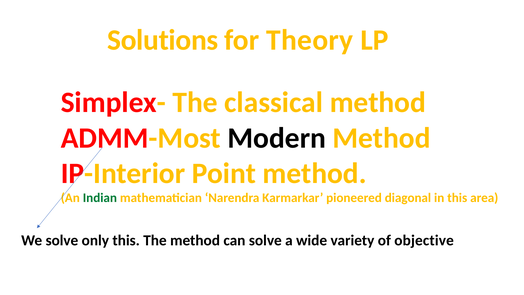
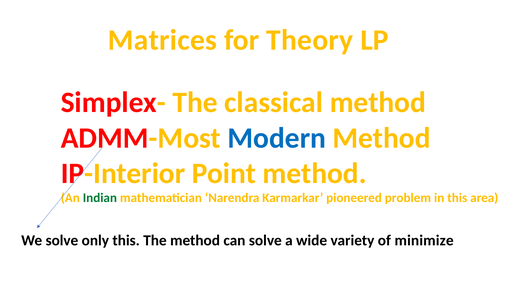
Solutions: Solutions -> Matrices
Modern colour: black -> blue
diagonal: diagonal -> problem
objective: objective -> minimize
